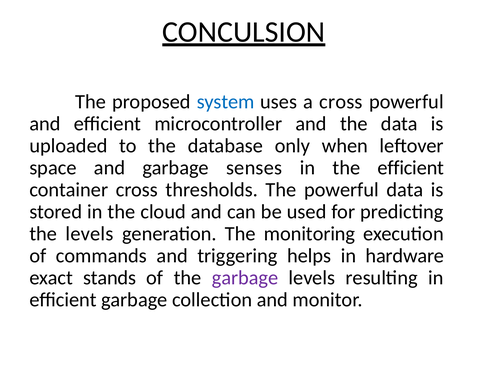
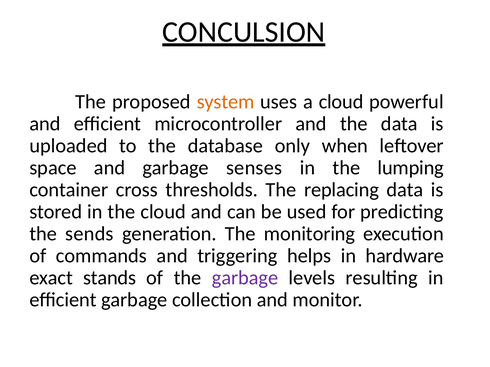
system colour: blue -> orange
a cross: cross -> cloud
the efficient: efficient -> lumping
The powerful: powerful -> replacing
the levels: levels -> sends
